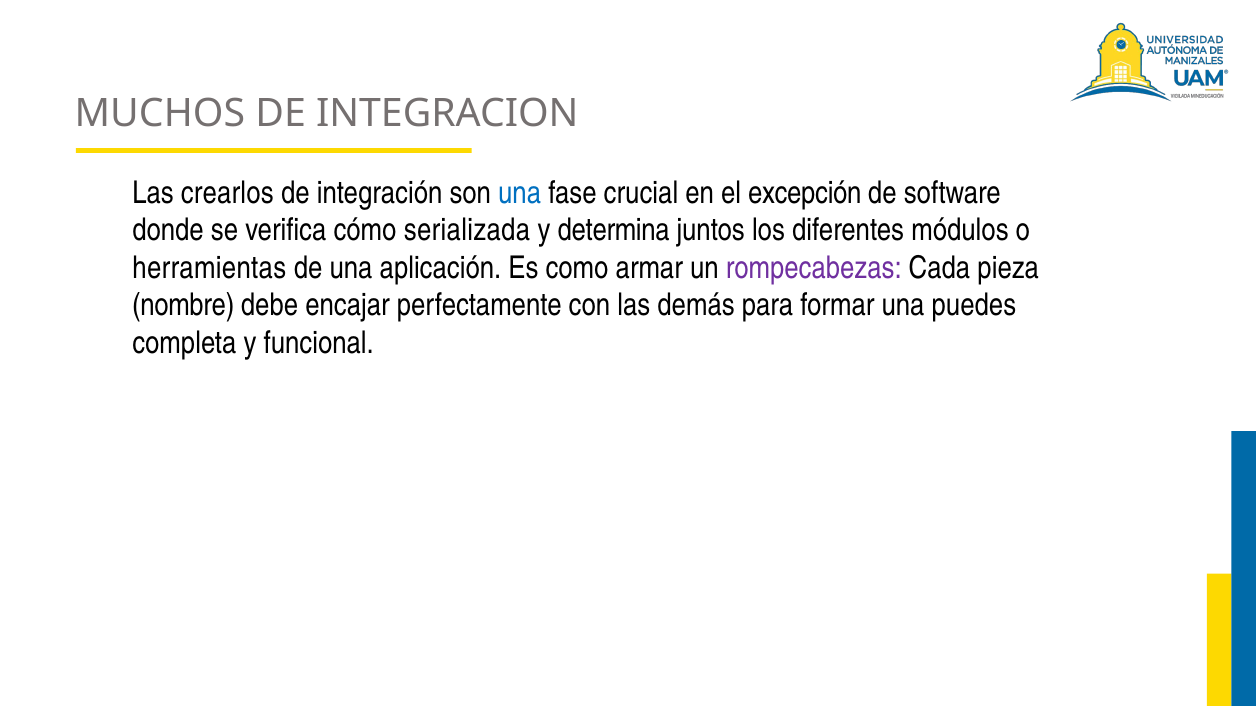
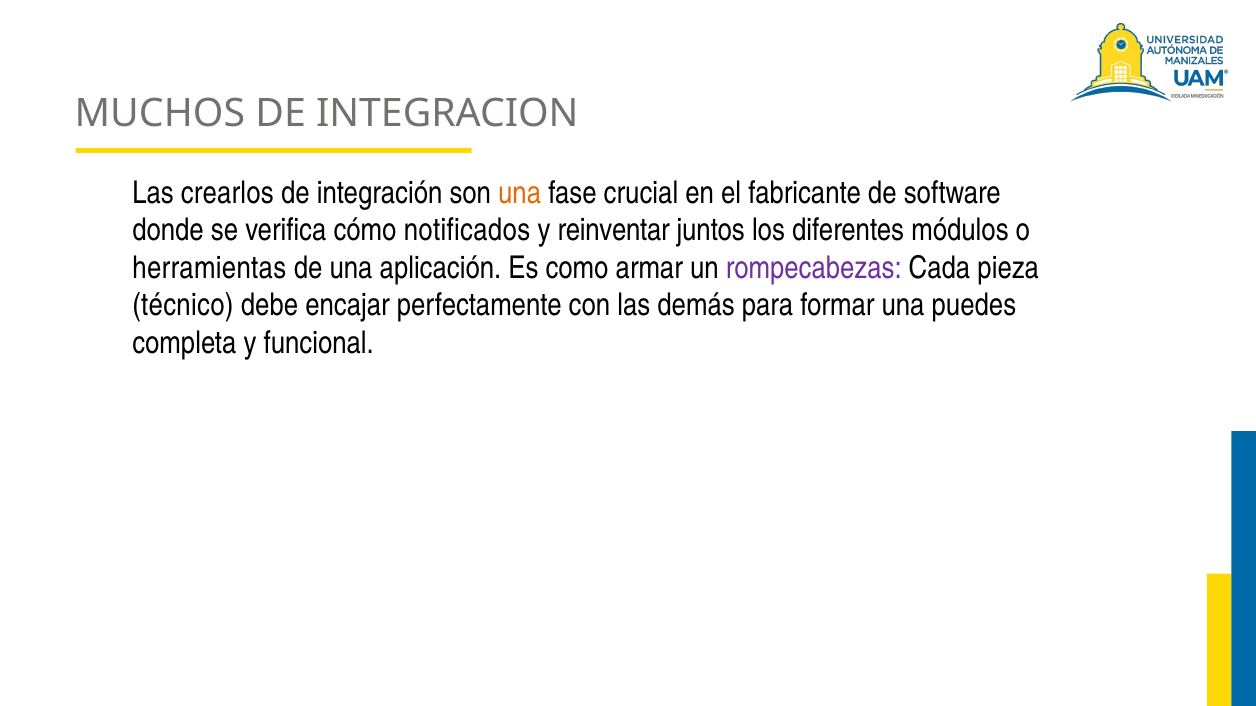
una at (520, 193) colour: blue -> orange
excepción: excepción -> fabricante
serializada: serializada -> notificados
determina: determina -> reinventar
nombre: nombre -> técnico
